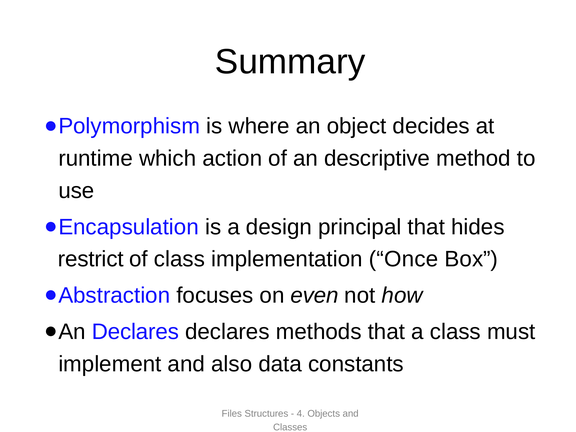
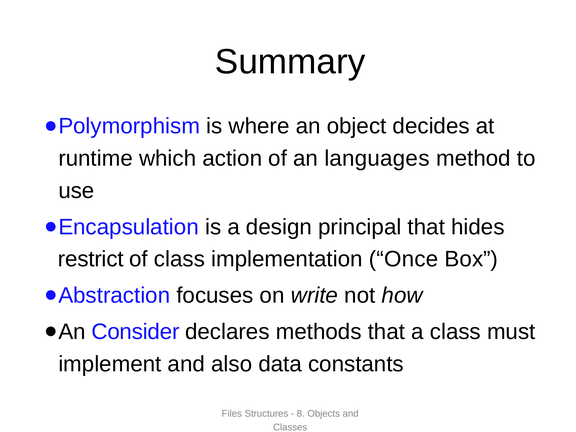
descriptive: descriptive -> languages
even: even -> write
Declares at (135, 332): Declares -> Consider
4: 4 -> 8
